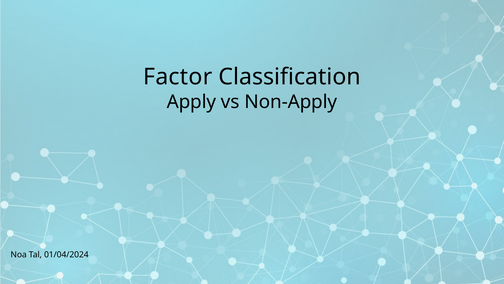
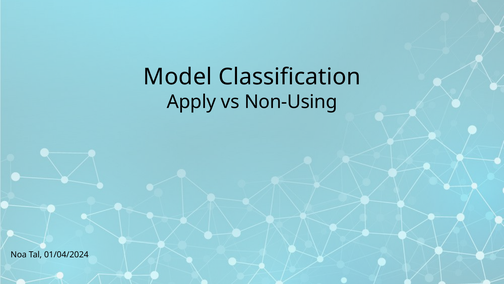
Factor: Factor -> Model
Non-Apply: Non-Apply -> Non-Using
